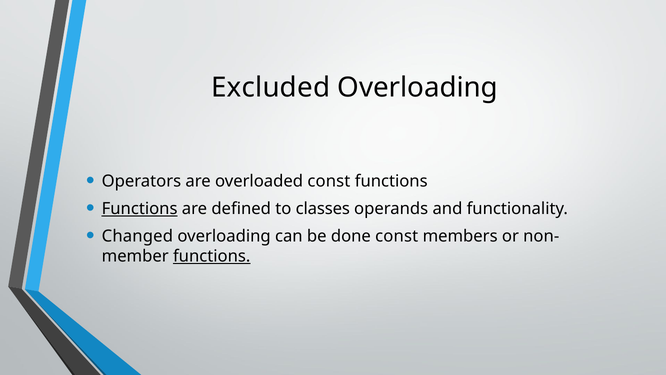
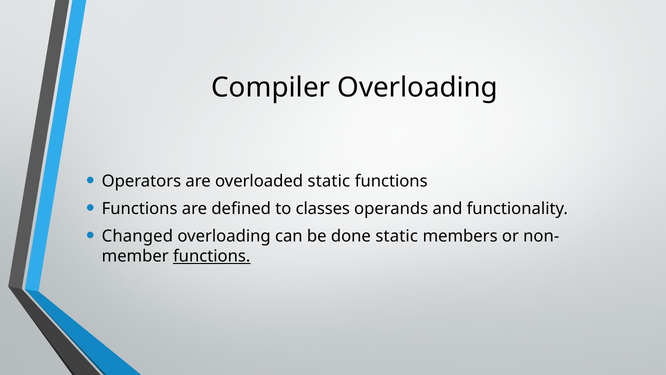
Excluded: Excluded -> Compiler
overloaded const: const -> static
Functions at (140, 208) underline: present -> none
done const: const -> static
